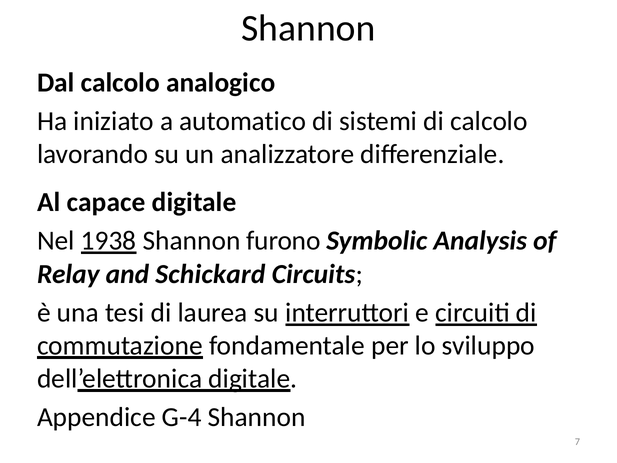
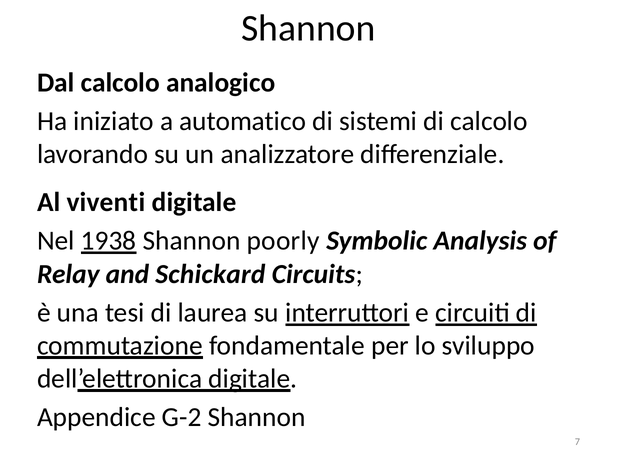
capace: capace -> viventi
furono: furono -> poorly
G-4: G-4 -> G-2
